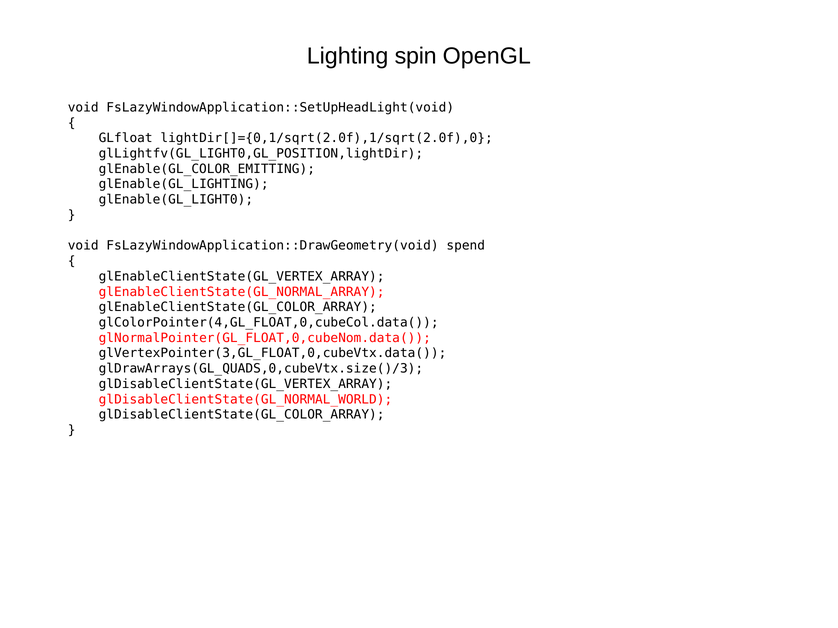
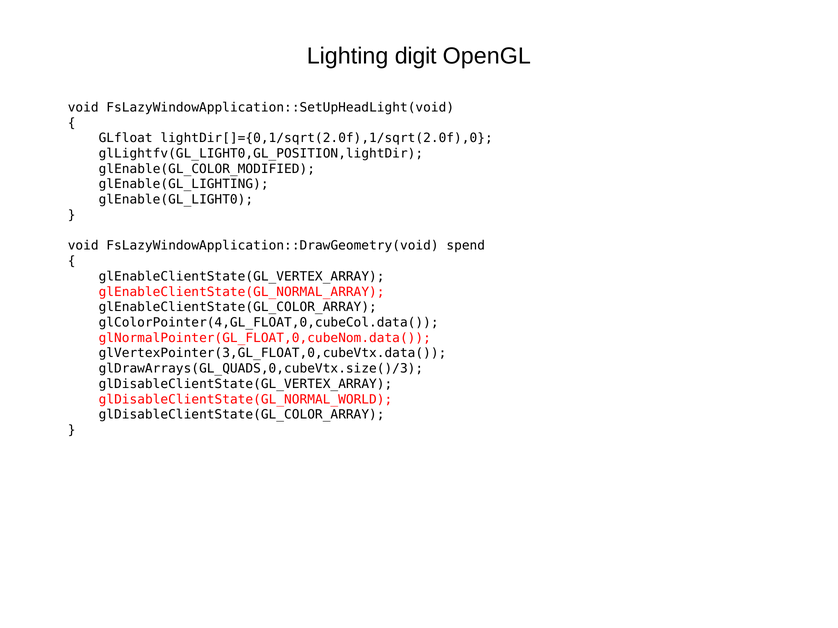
spin: spin -> digit
glEnable(GL_COLOR_EMITTING: glEnable(GL_COLOR_EMITTING -> glEnable(GL_COLOR_MODIFIED
